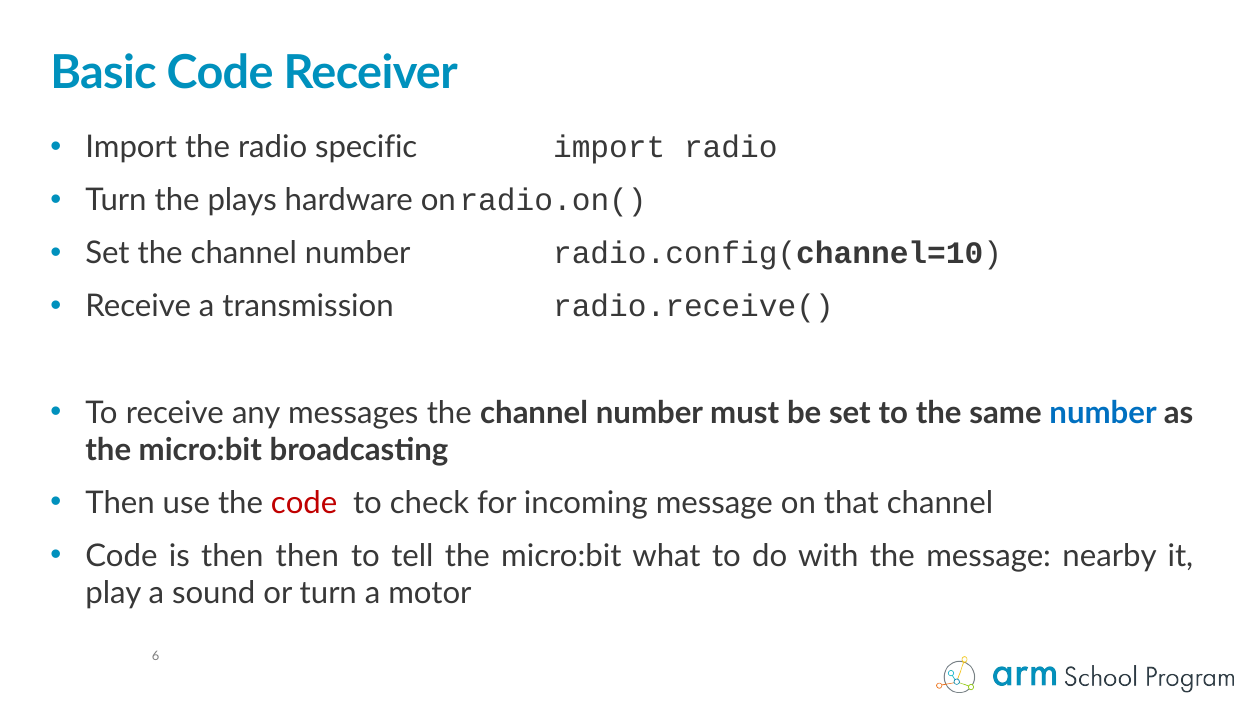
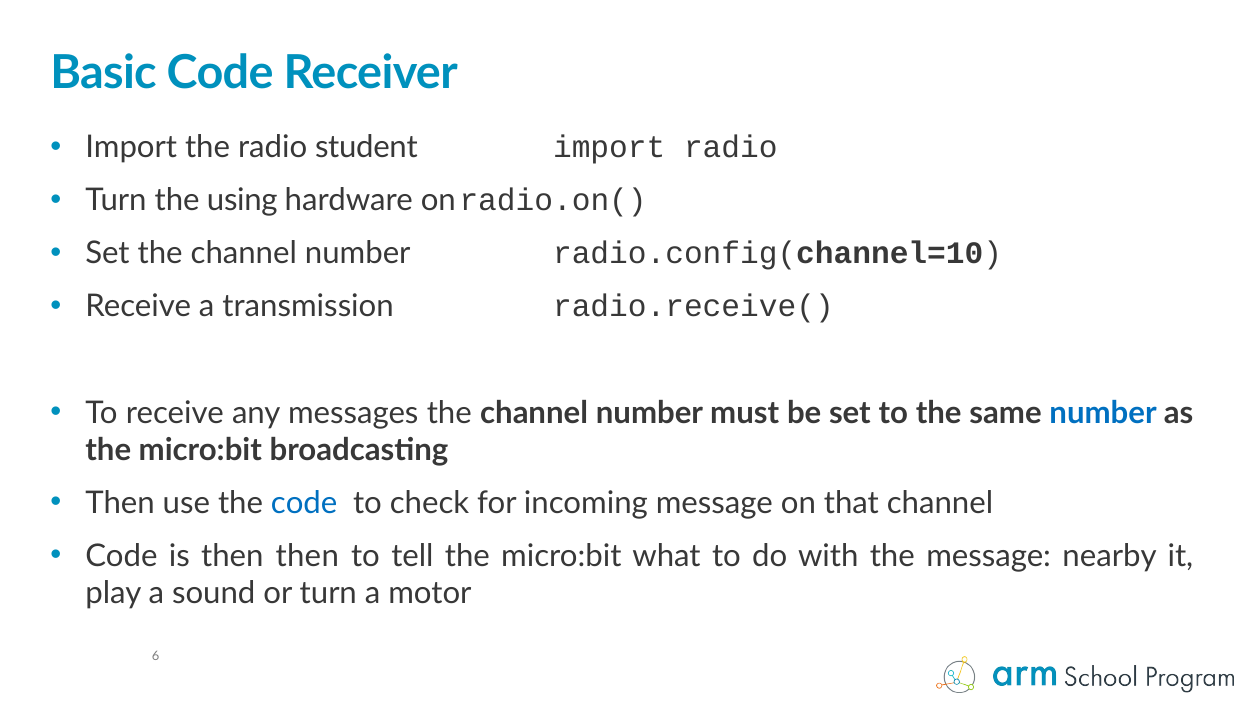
specific: specific -> student
plays: plays -> using
code at (304, 503) colour: red -> blue
